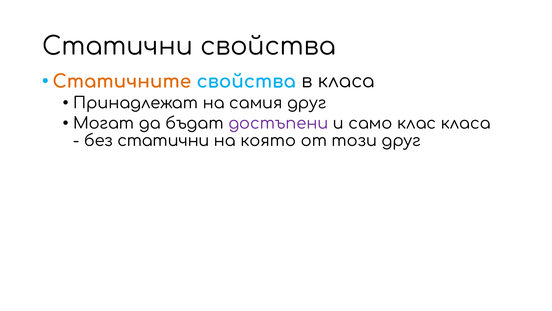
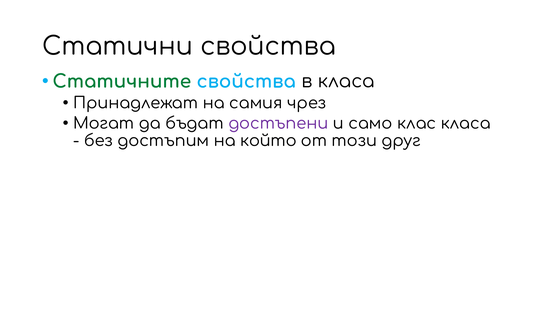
Статичните colour: orange -> green
самия друг: друг -> чрез
без статични: статични -> достъпим
която: която -> който
